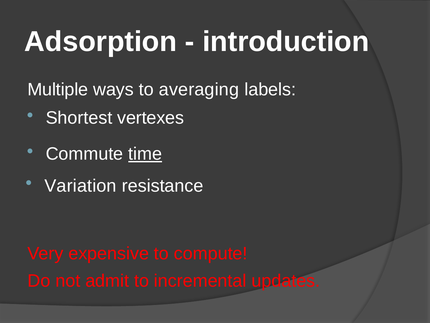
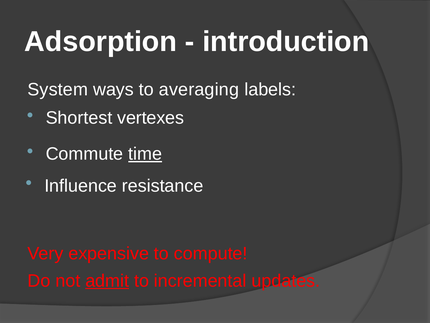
Multiple: Multiple -> System
Variation: Variation -> Influence
admit underline: none -> present
